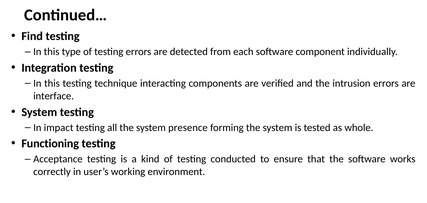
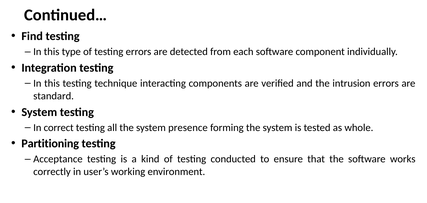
interface: interface -> standard
impact: impact -> correct
Functioning: Functioning -> Partitioning
